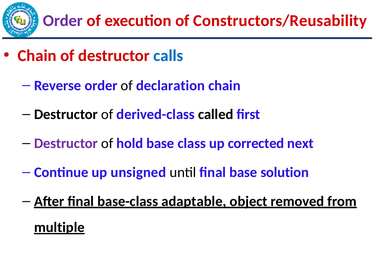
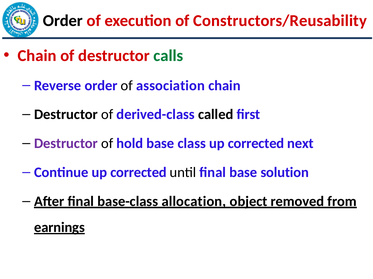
Order at (63, 21) colour: purple -> black
calls colour: blue -> green
declaration: declaration -> association
Continue up unsigned: unsigned -> corrected
adaptable: adaptable -> allocation
multiple: multiple -> earnings
